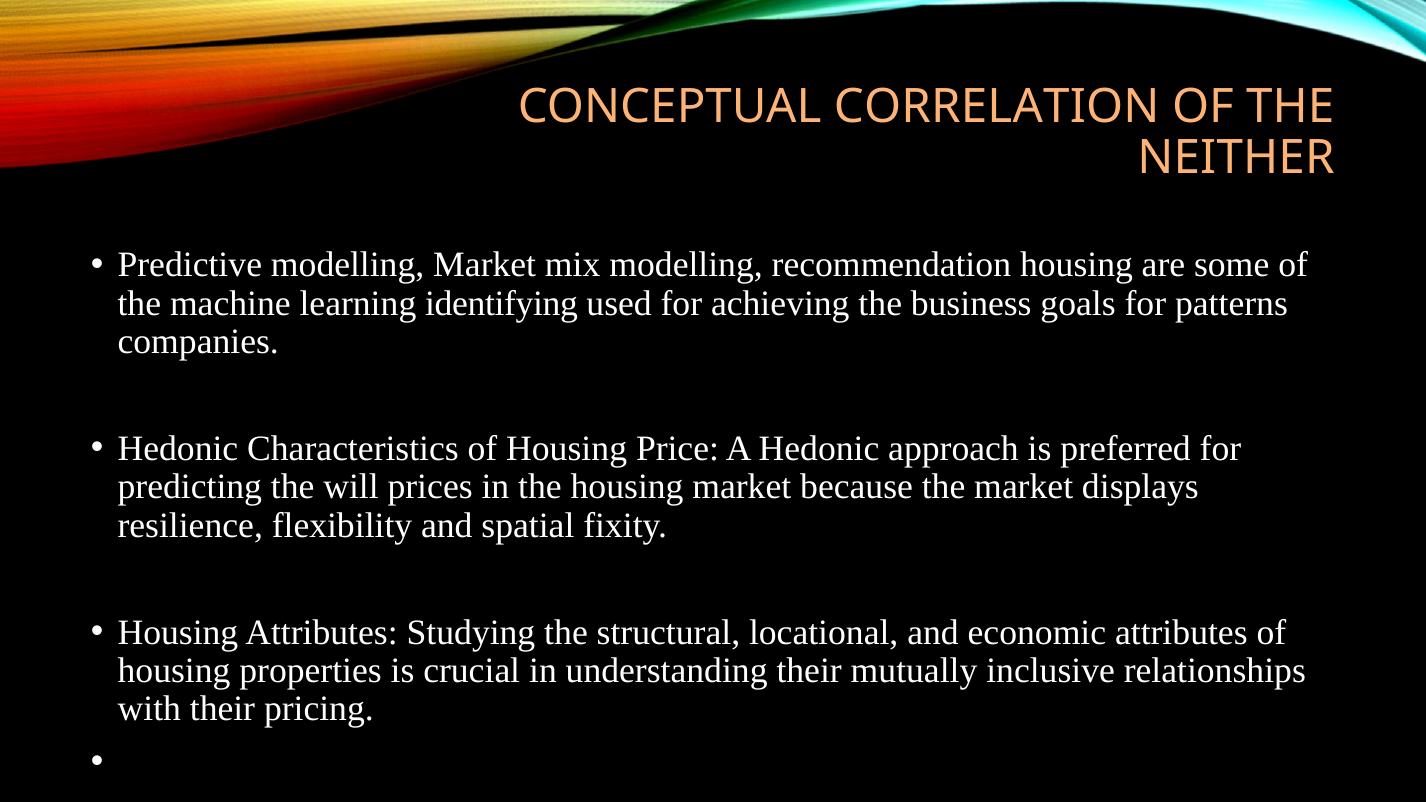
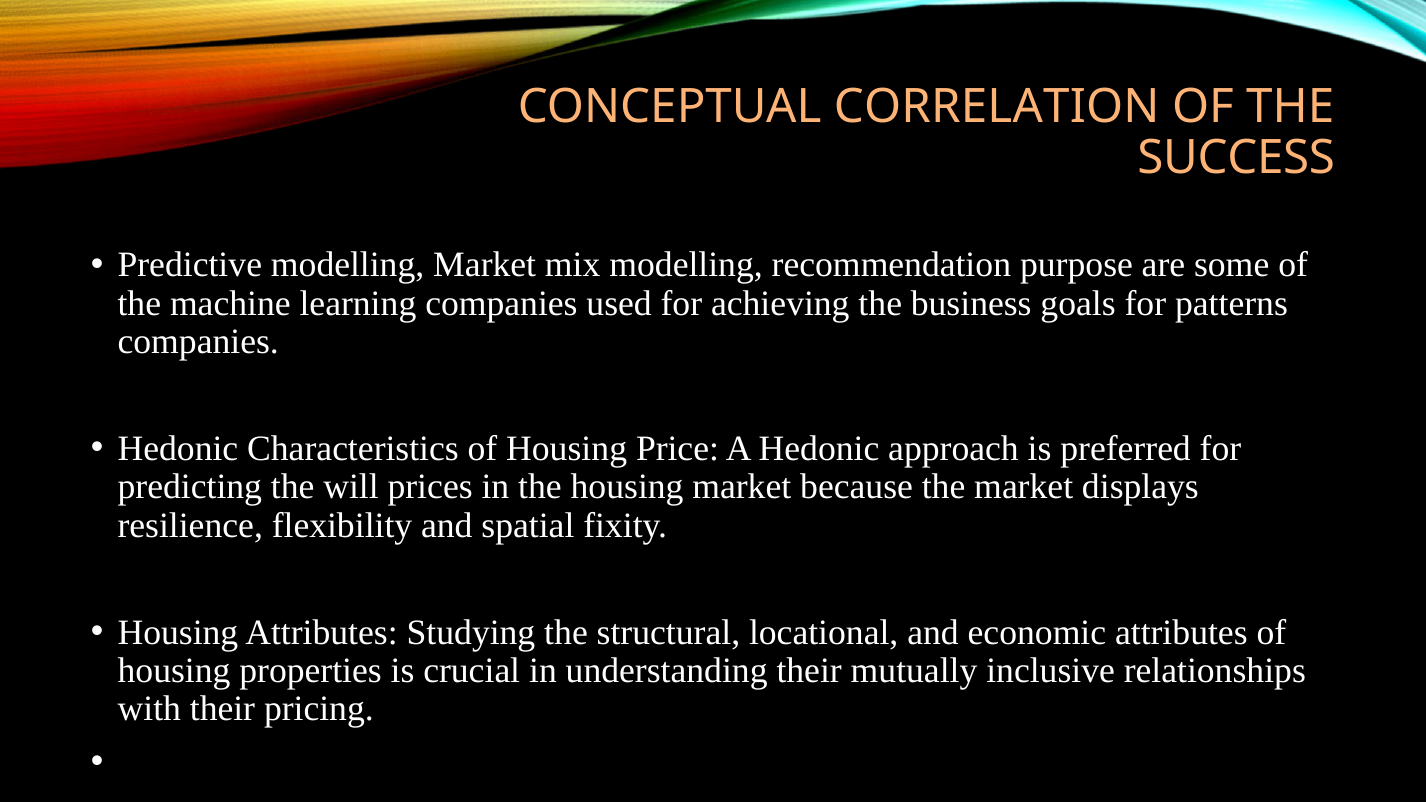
NEITHER: NEITHER -> SUCCESS
recommendation housing: housing -> purpose
learning identifying: identifying -> companies
